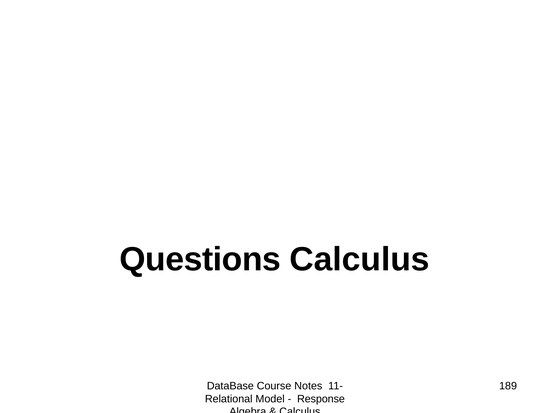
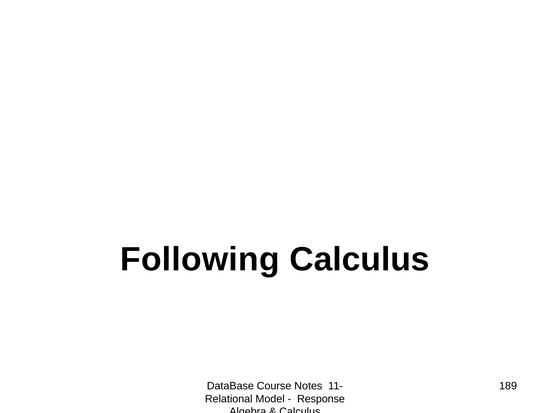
Questions: Questions -> Following
